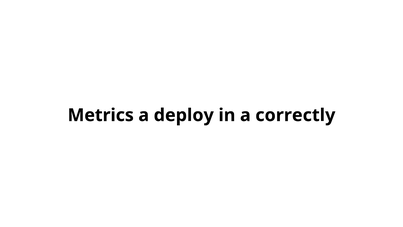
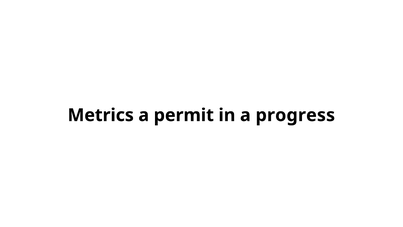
deploy: deploy -> permit
correctly: correctly -> progress
